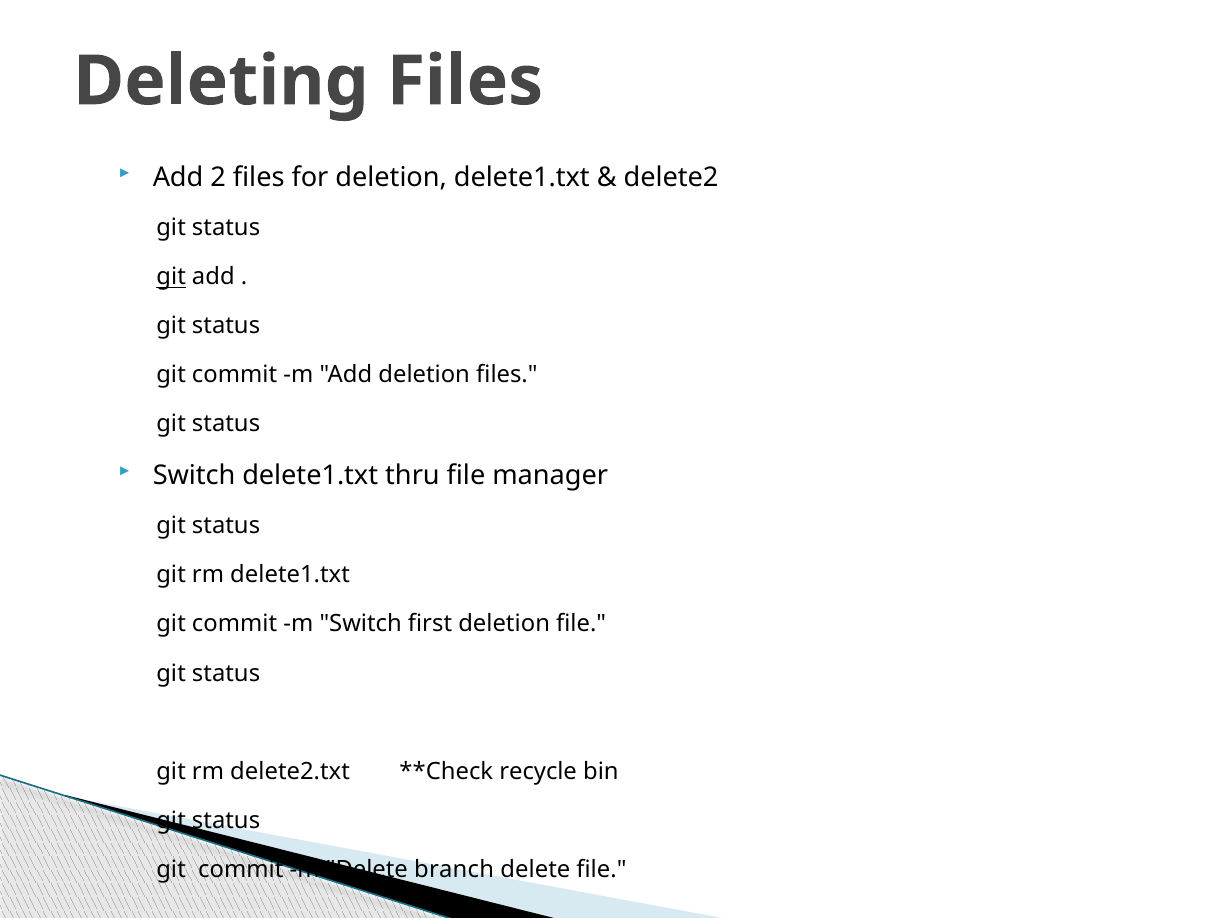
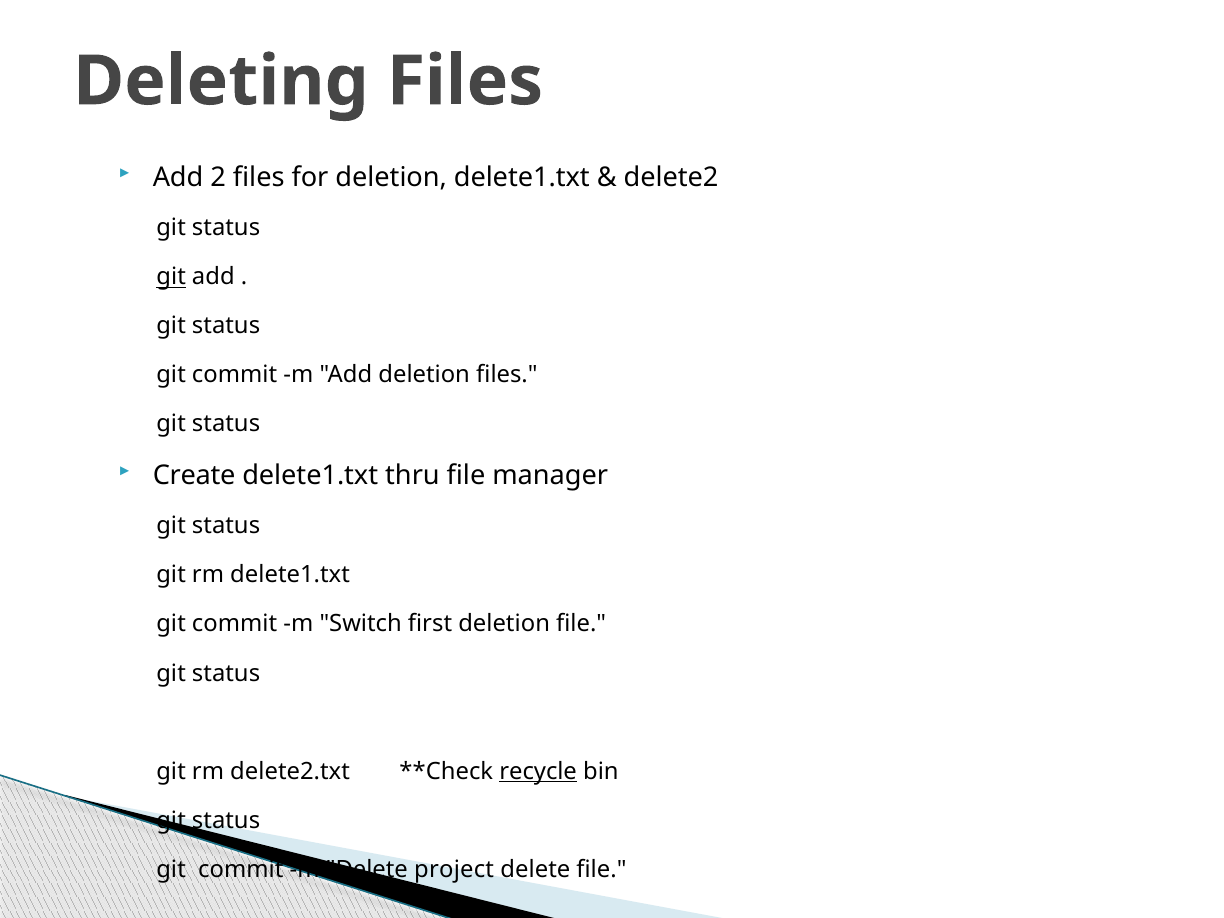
Switch at (194, 475): Switch -> Create
recycle underline: none -> present
branch: branch -> project
